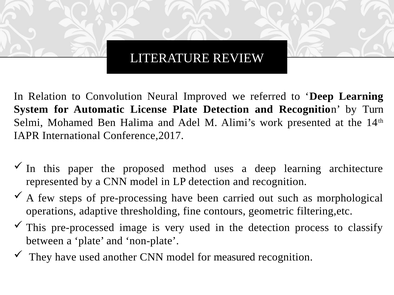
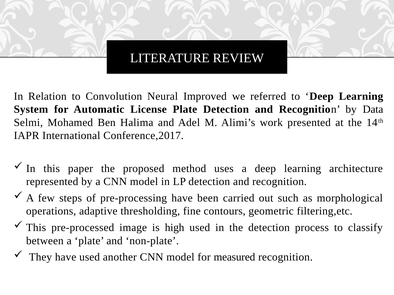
Turn: Turn -> Data
very: very -> high
